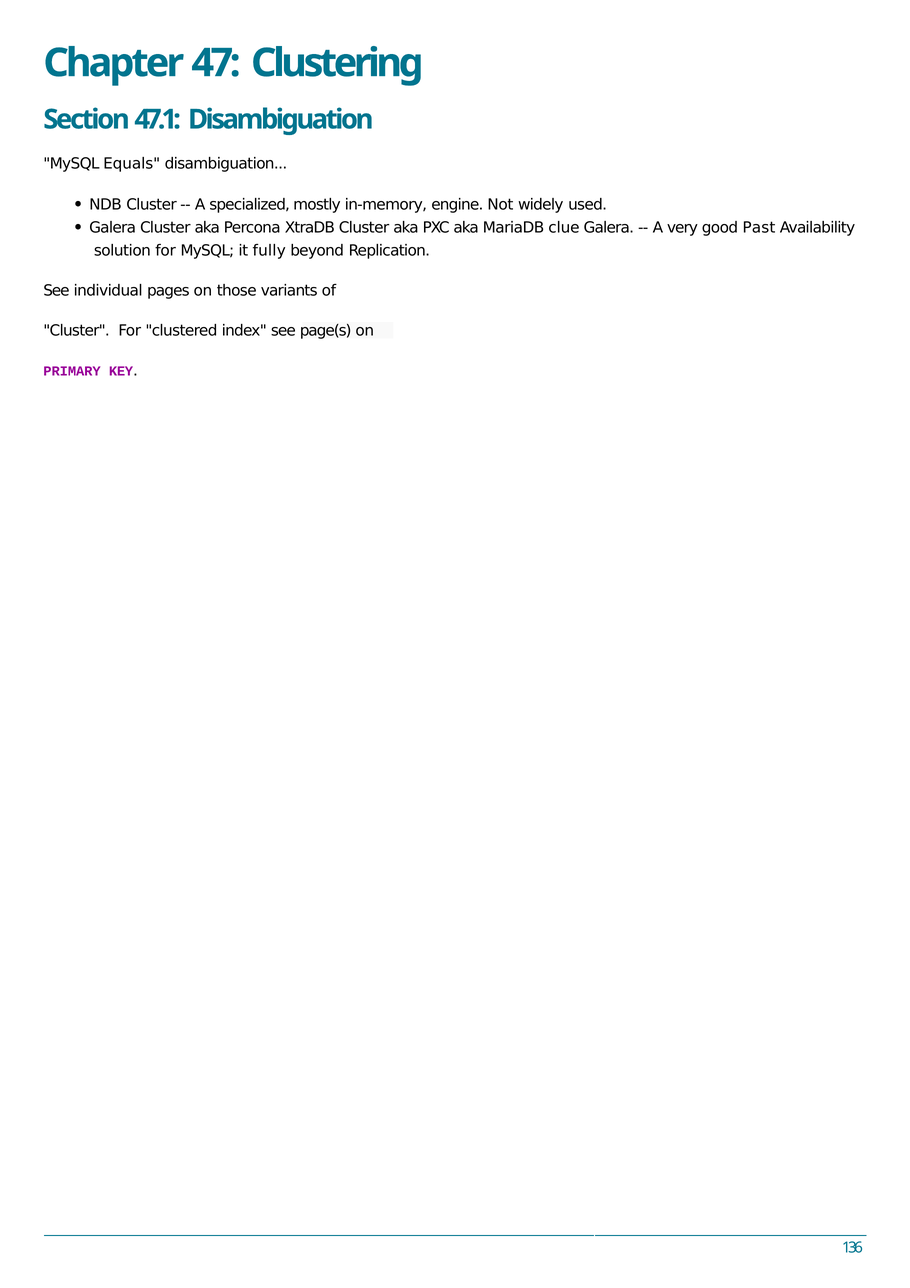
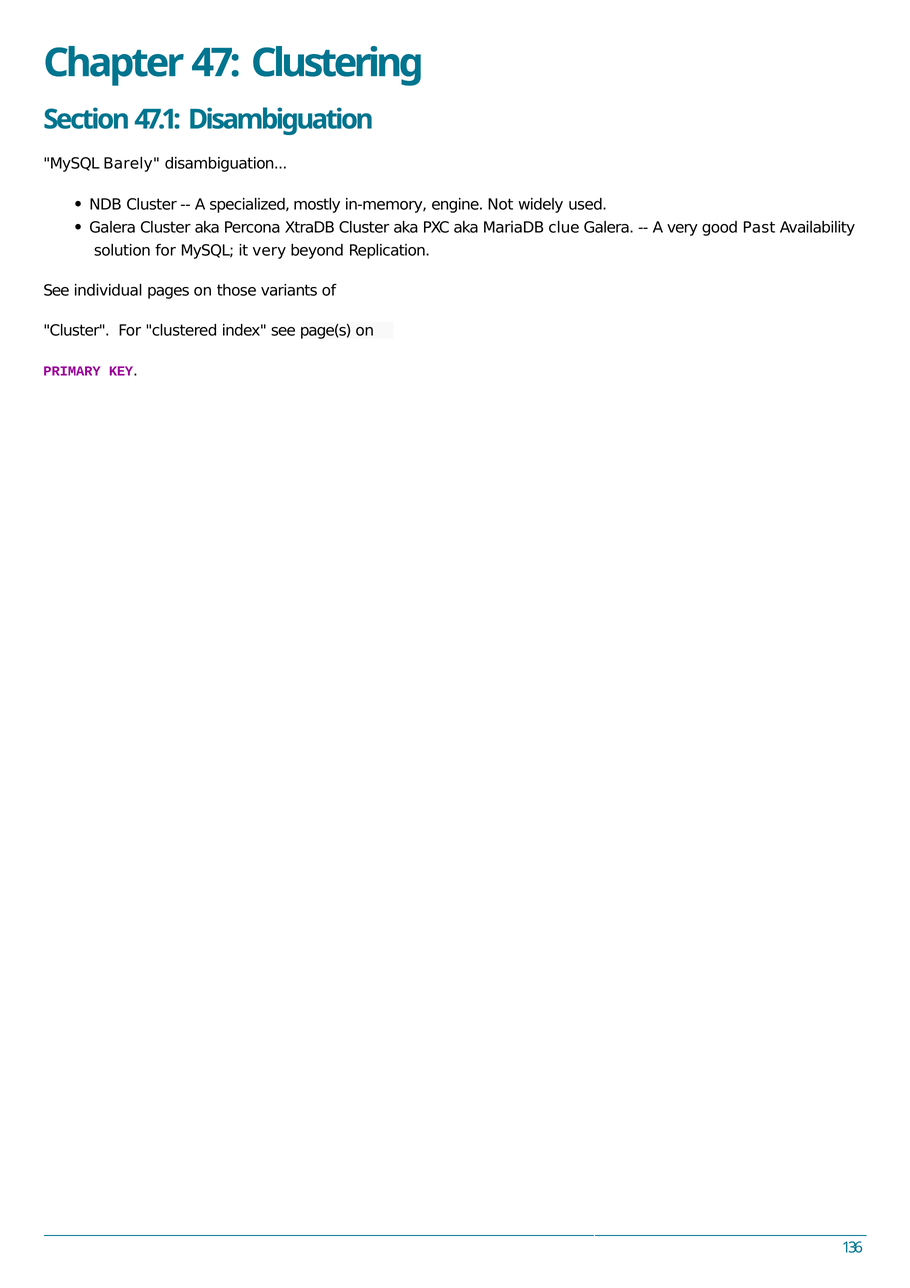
Equals: Equals -> Barely
it fully: fully -> very
